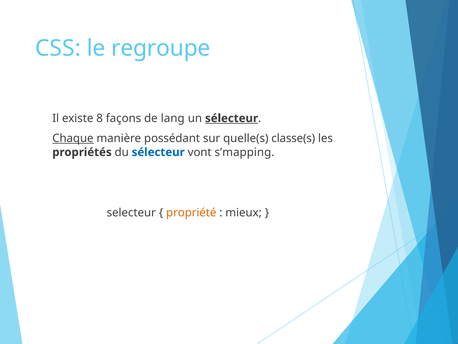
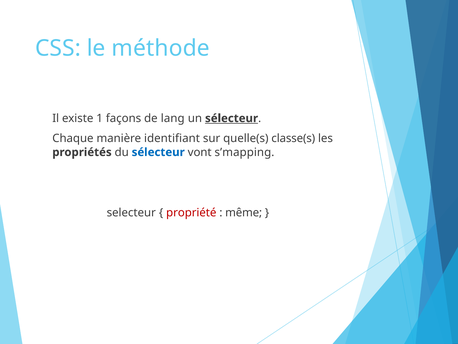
regroupe: regroupe -> méthode
8: 8 -> 1
Chaque underline: present -> none
possédant: possédant -> identifiant
propriété colour: orange -> red
mieux: mieux -> même
